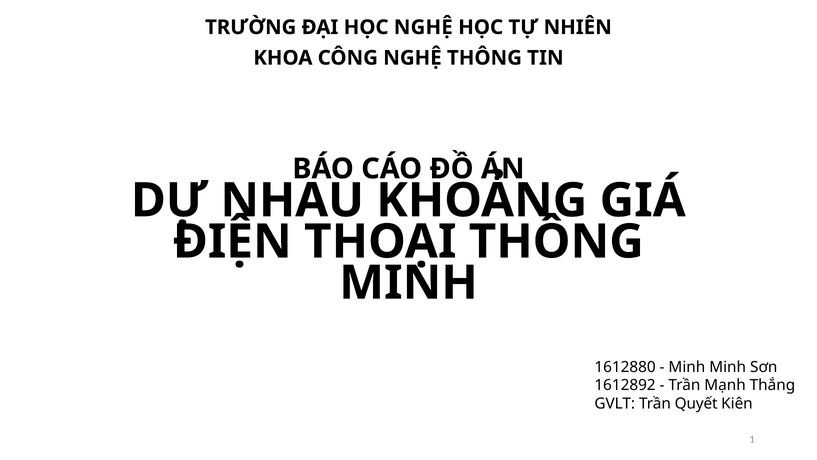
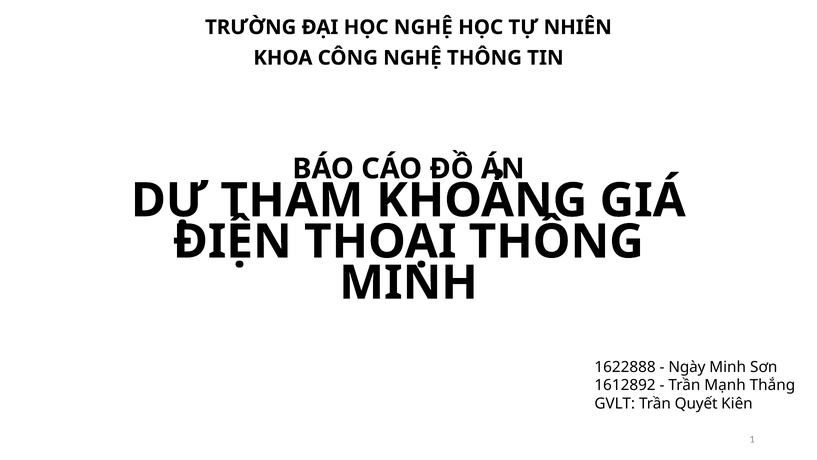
NHAU: NHAU -> THAM
1612880: 1612880 -> 1622888
Minh at (687, 367): Minh -> Ngày
